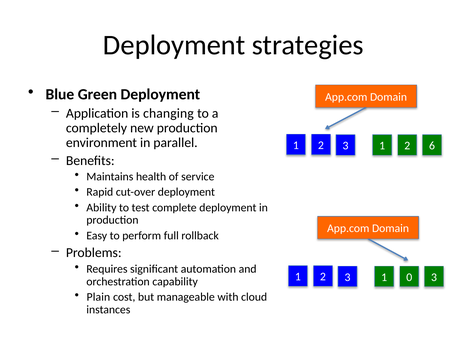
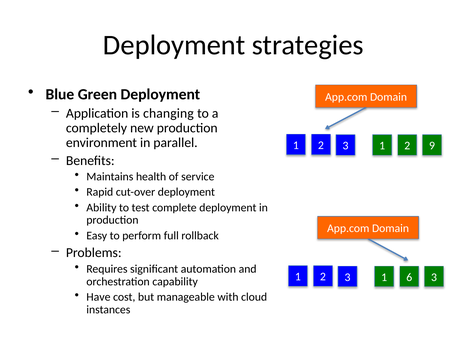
6: 6 -> 9
0: 0 -> 6
Plain: Plain -> Have
